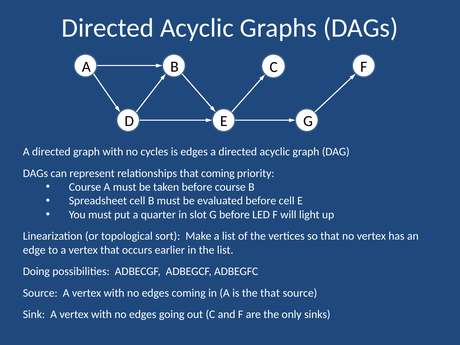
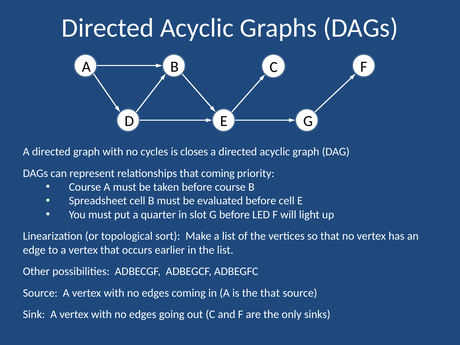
is edges: edges -> closes
Doing: Doing -> Other
